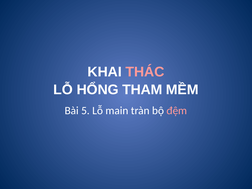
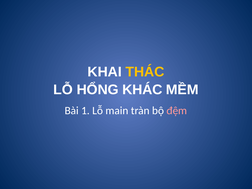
THÁC colour: pink -> yellow
THAM: THAM -> KHÁC
5: 5 -> 1
